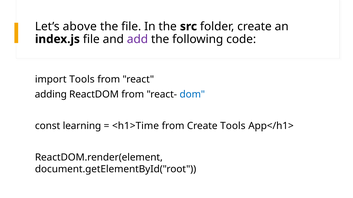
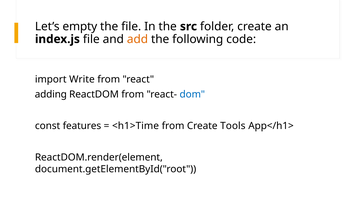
above: above -> empty
add colour: purple -> orange
import Tools: Tools -> Write
learning: learning -> features
